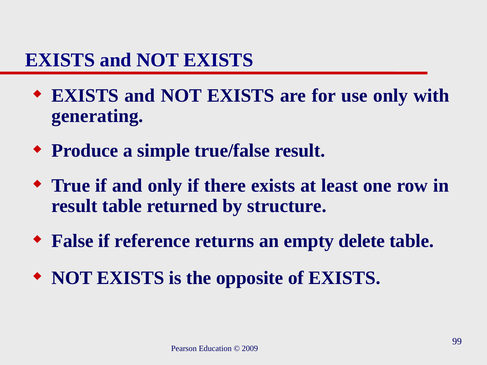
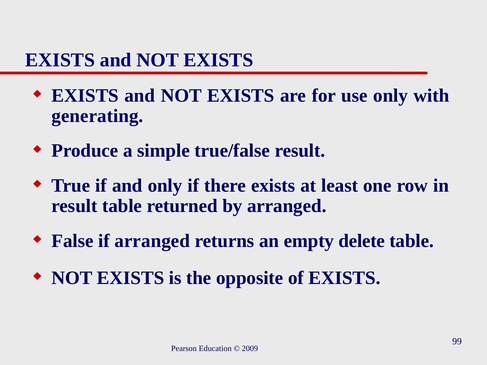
by structure: structure -> arranged
if reference: reference -> arranged
